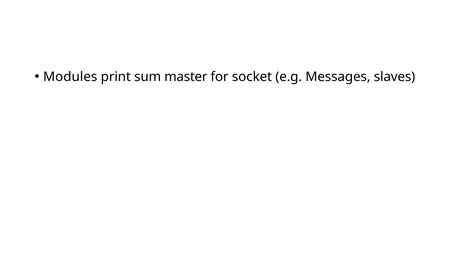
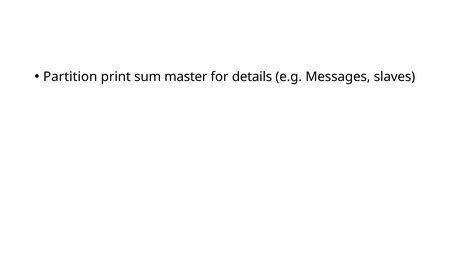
Modules: Modules -> Partition
socket: socket -> details
